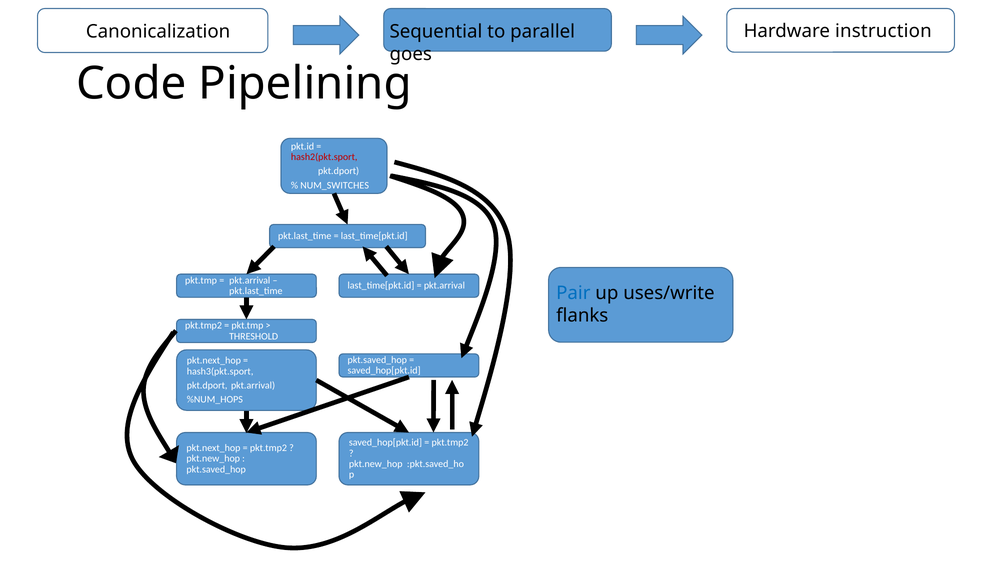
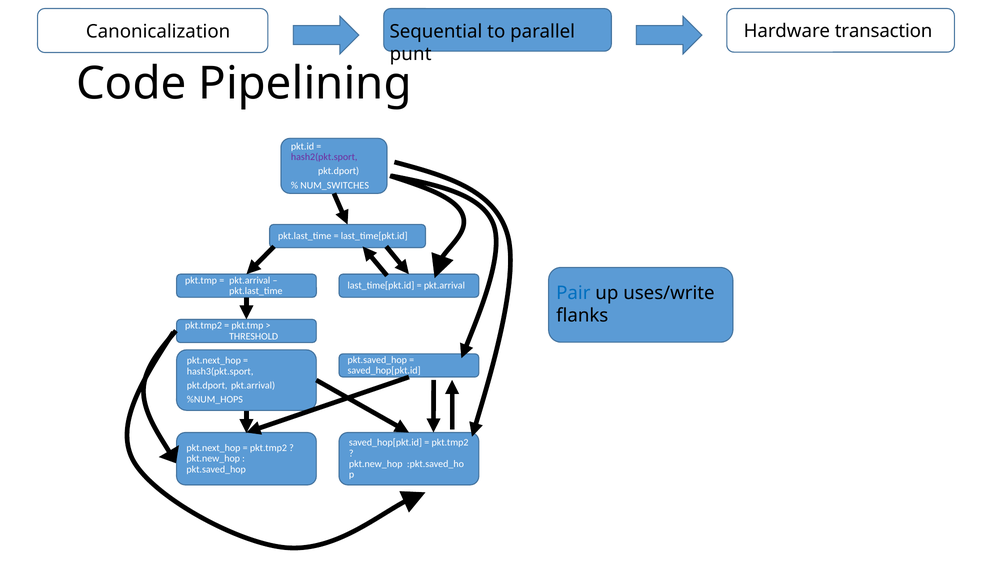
instruction: instruction -> transaction
goes: goes -> punt
hash2(pkt.sport colour: red -> purple
